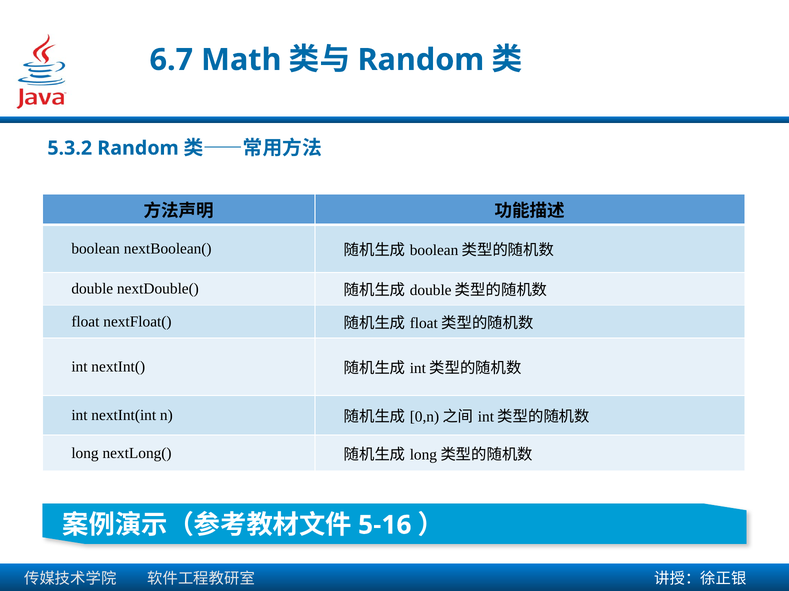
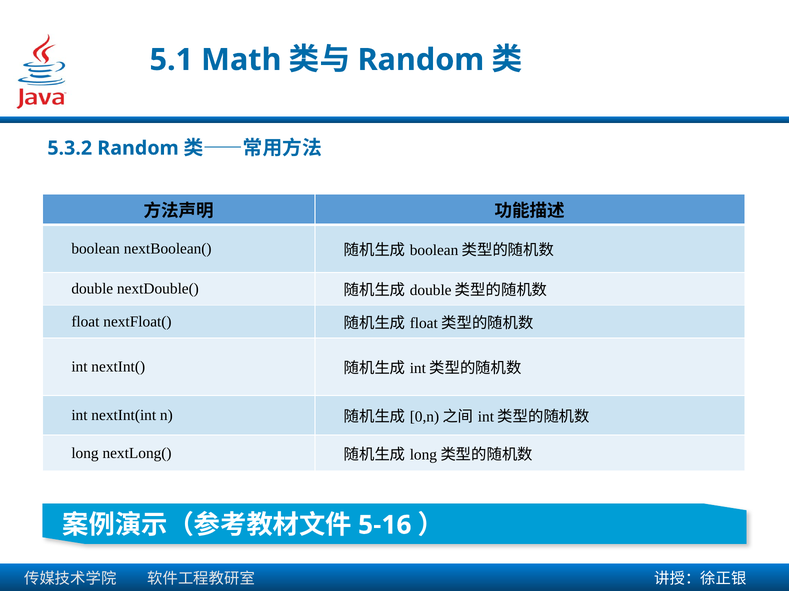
6.7: 6.7 -> 5.1
